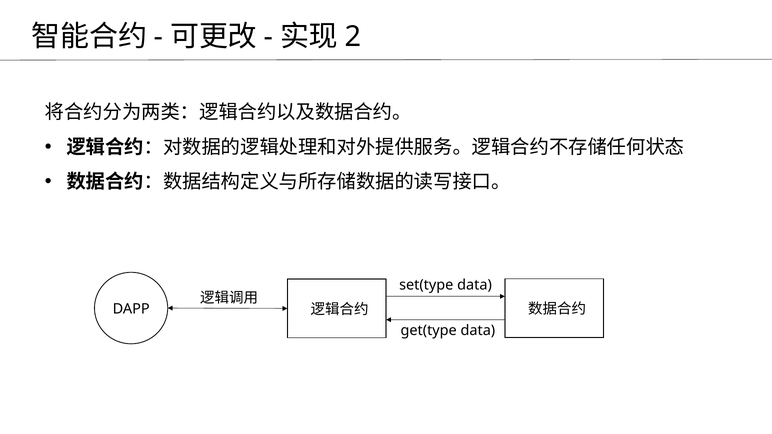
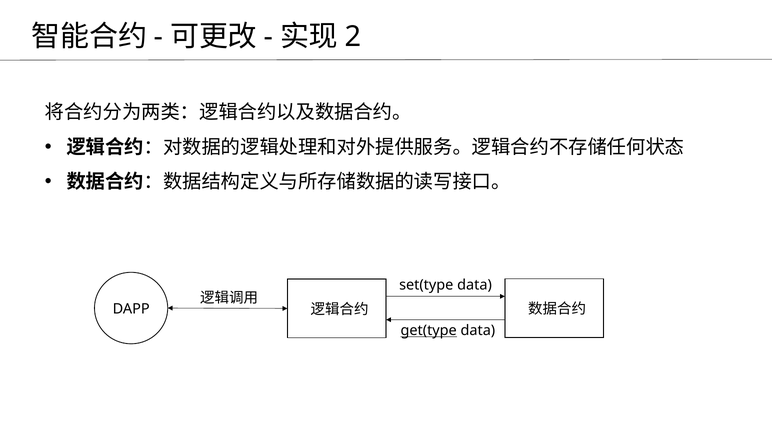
get(type underline: none -> present
